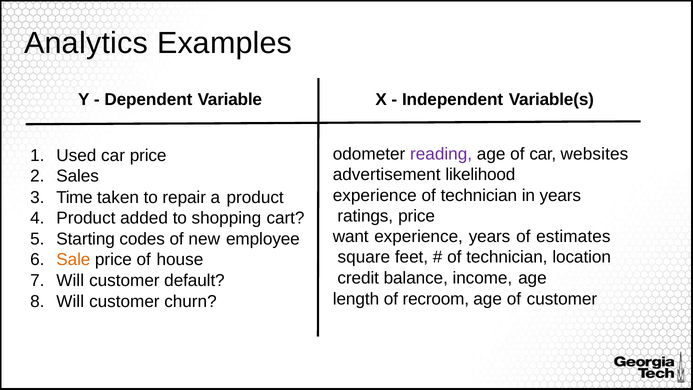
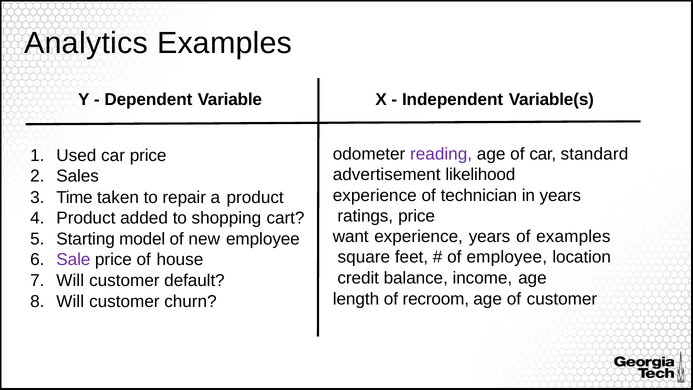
websites: websites -> standard
of estimates: estimates -> examples
codes: codes -> model
technician at (507, 257): technician -> employee
Sale colour: orange -> purple
